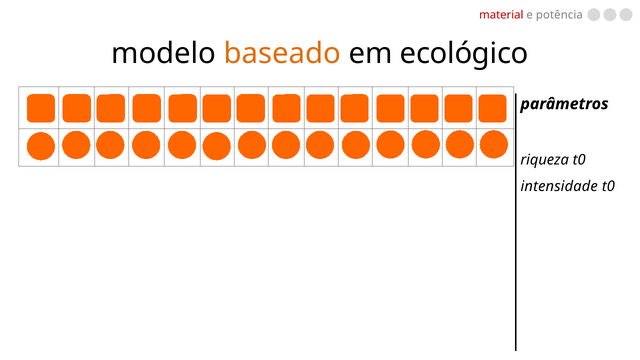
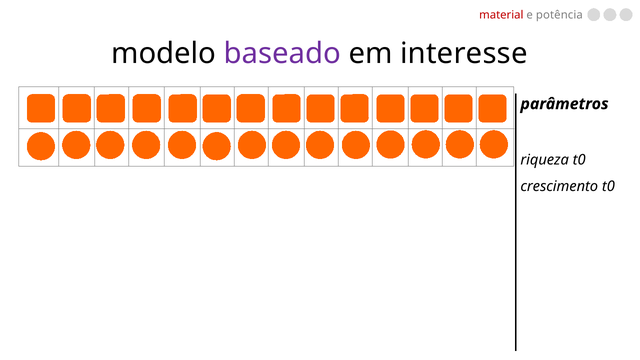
baseado colour: orange -> purple
ecológico: ecológico -> interesse
intensidade: intensidade -> crescimento
